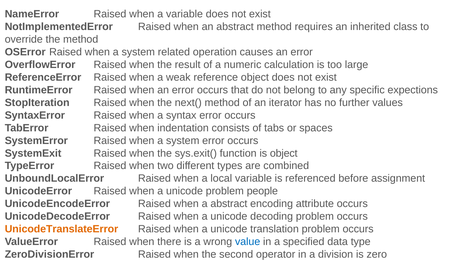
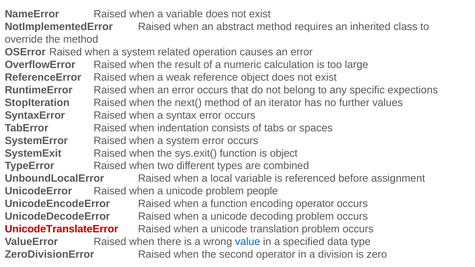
a abstract: abstract -> function
encoding attribute: attribute -> operator
UnicodeTranslateError colour: orange -> red
